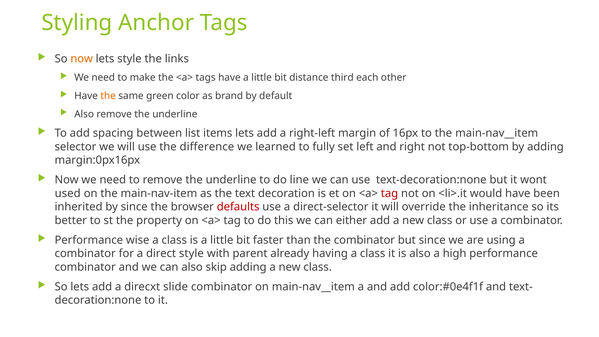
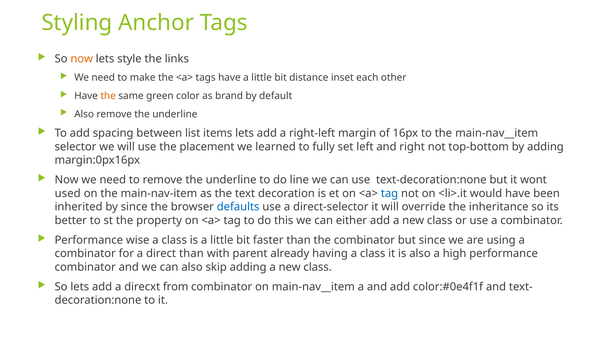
third: third -> inset
difference: difference -> placement
tag at (389, 193) colour: red -> blue
defaults colour: red -> blue
direct style: style -> than
slide: slide -> from
